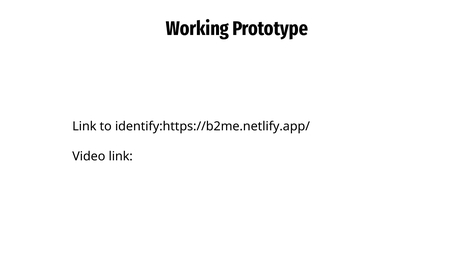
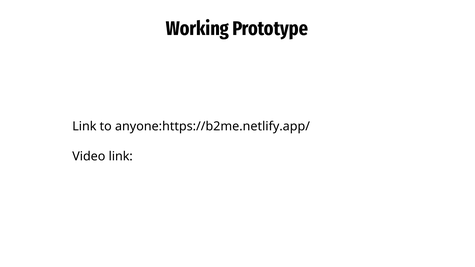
identify:https://b2me.netlify.app/: identify:https://b2me.netlify.app/ -> anyone:https://b2me.netlify.app/
